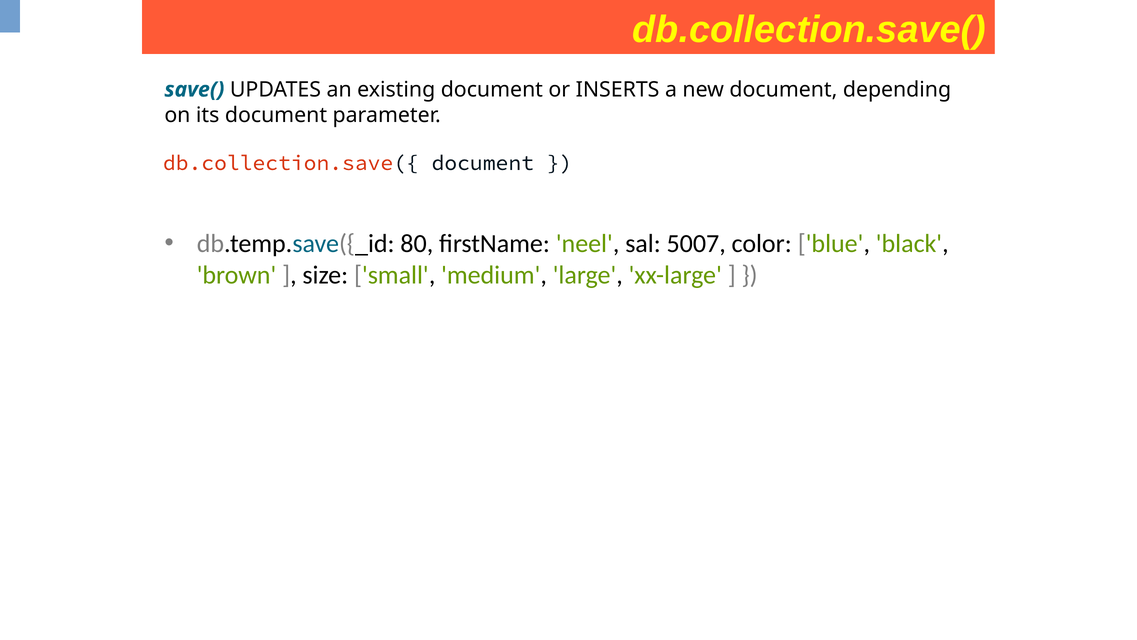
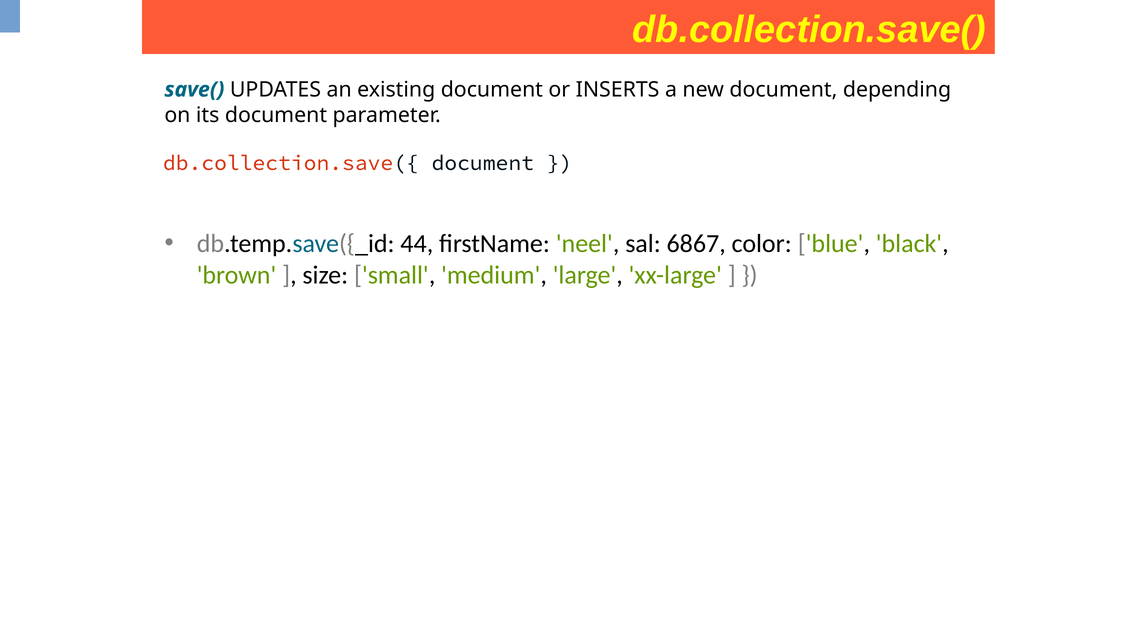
80: 80 -> 44
5007: 5007 -> 6867
